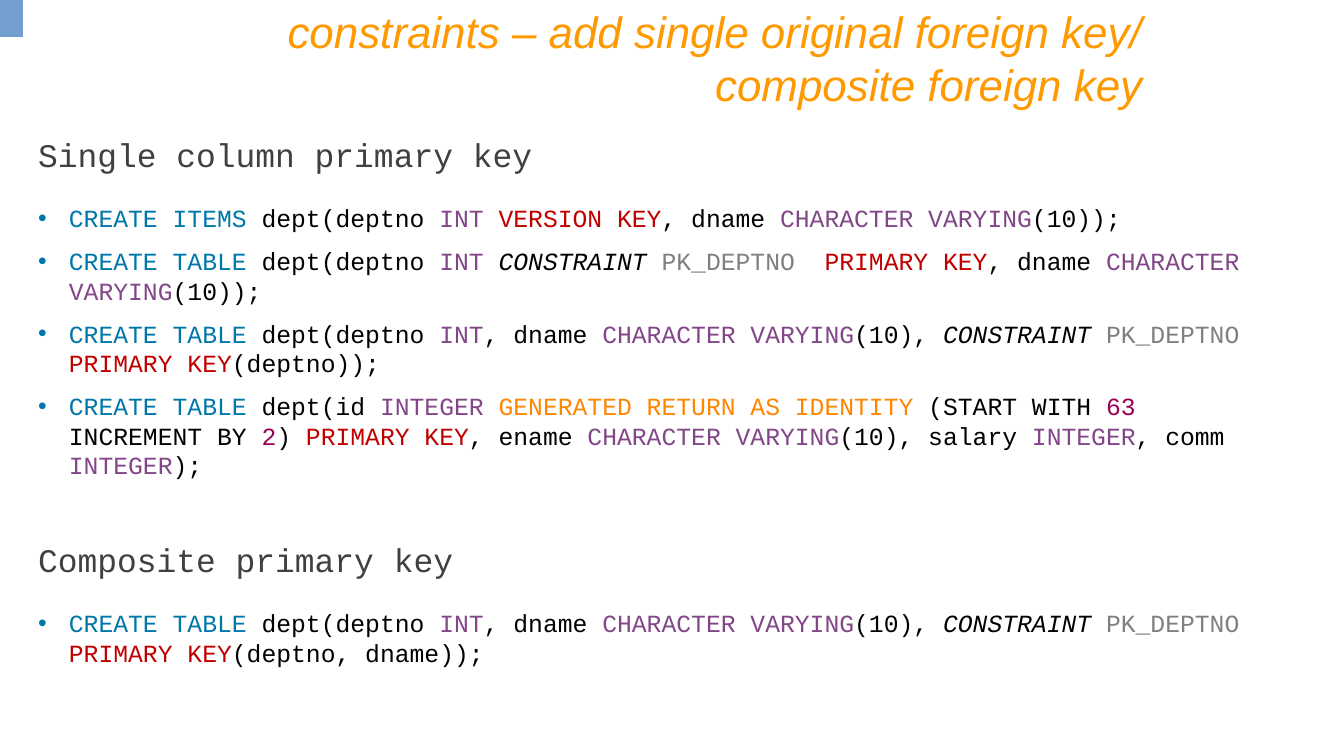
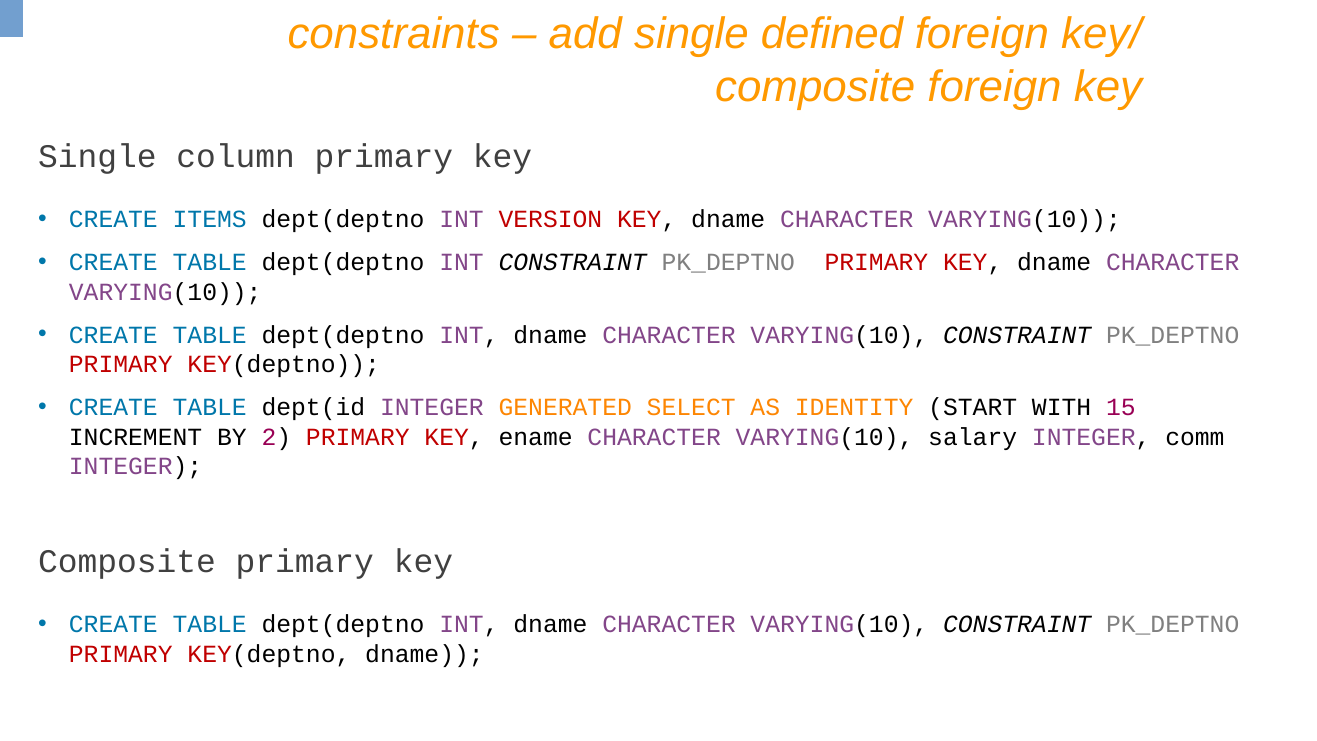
original: original -> defined
RETURN: RETURN -> SELECT
63: 63 -> 15
